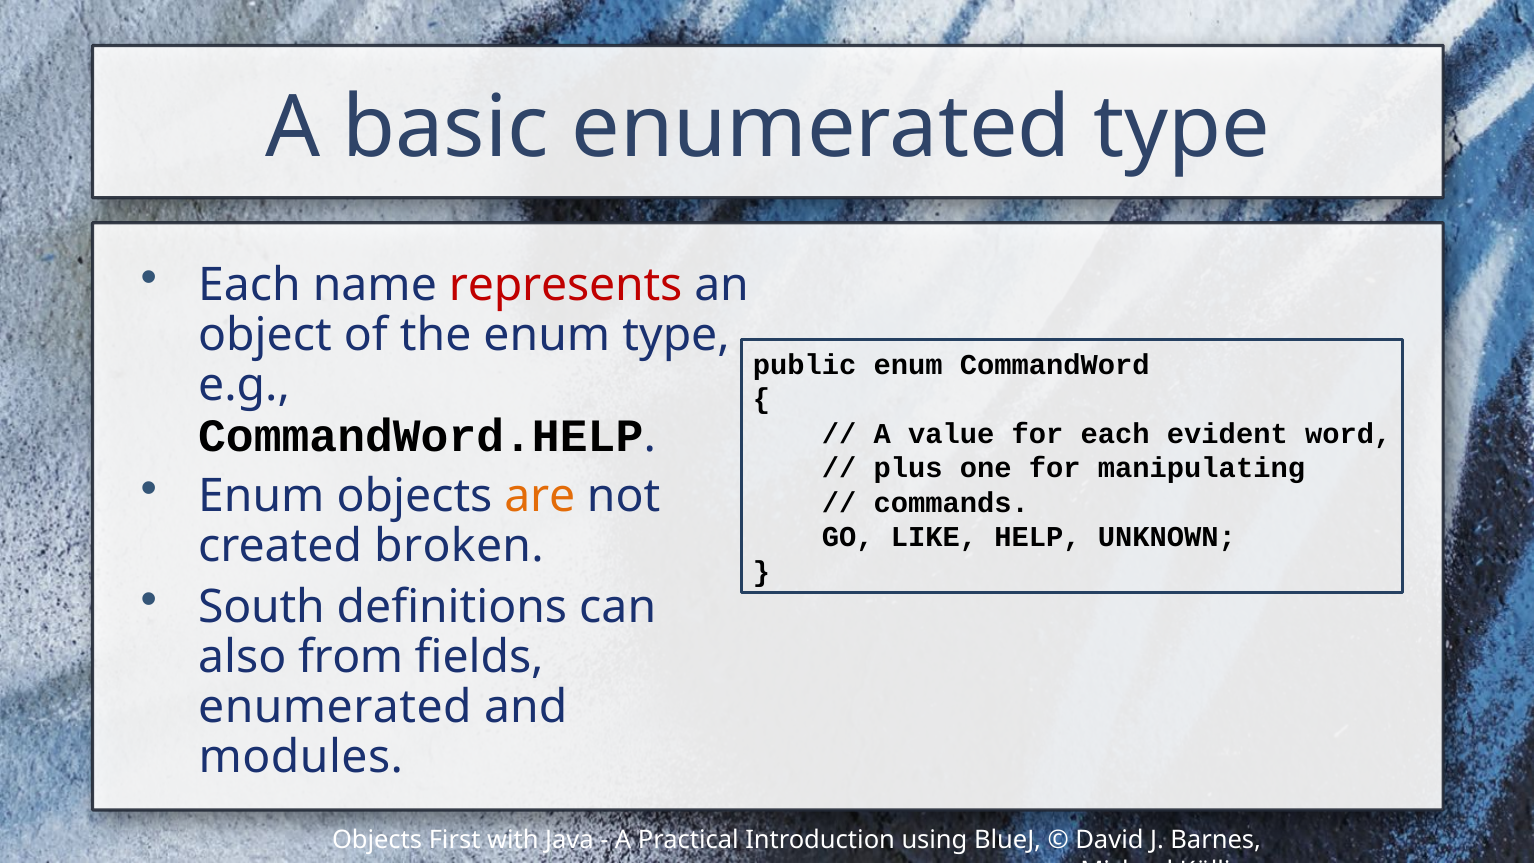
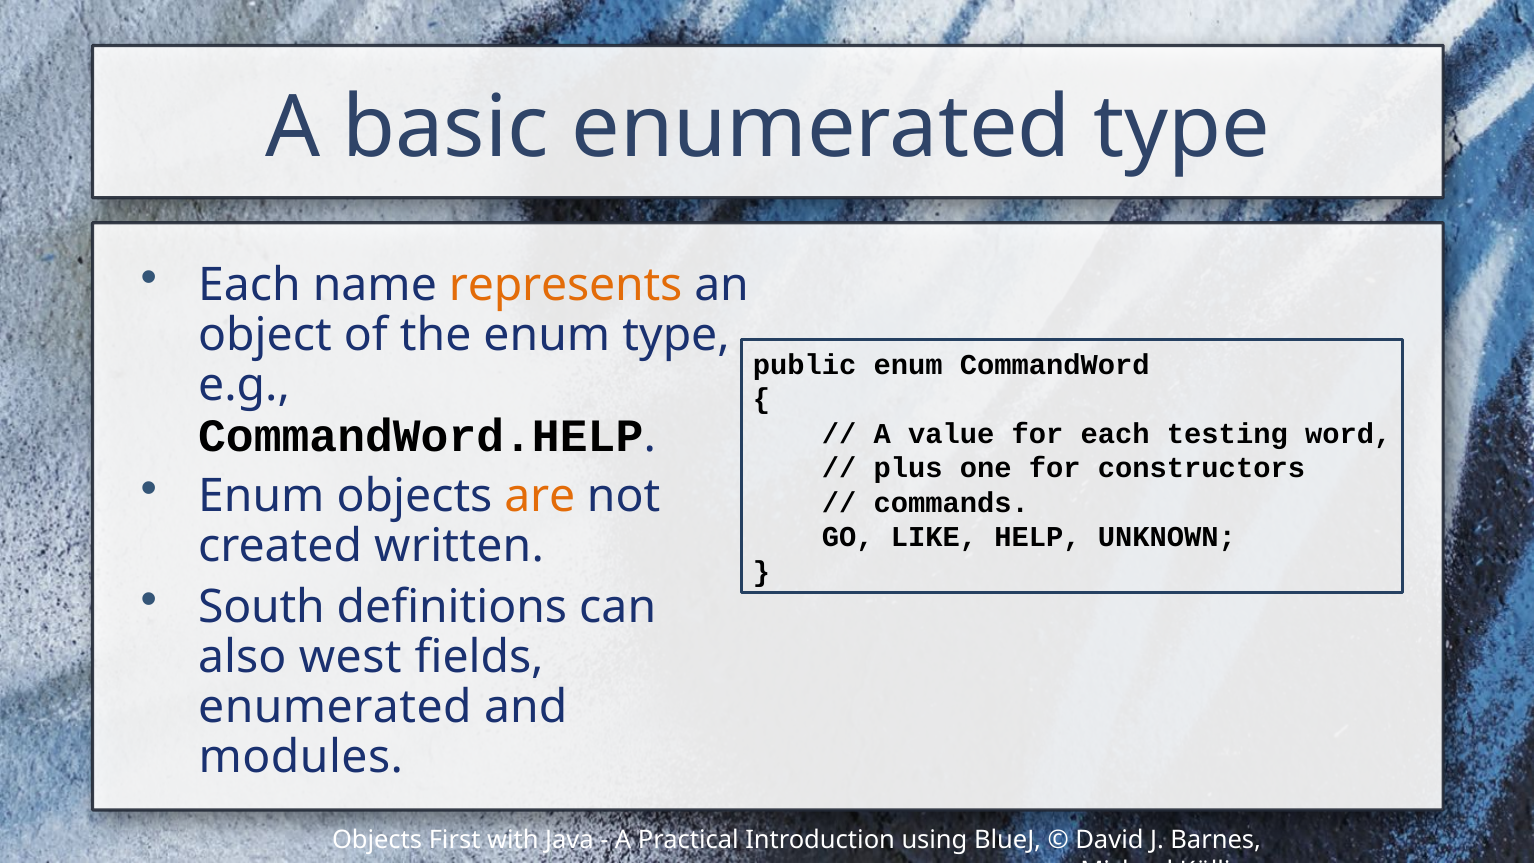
represents colour: red -> orange
evident: evident -> testing
manipulating: manipulating -> constructors
broken: broken -> written
from: from -> west
